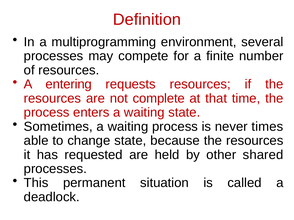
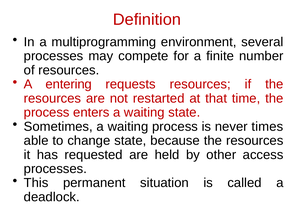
complete: complete -> restarted
shared: shared -> access
